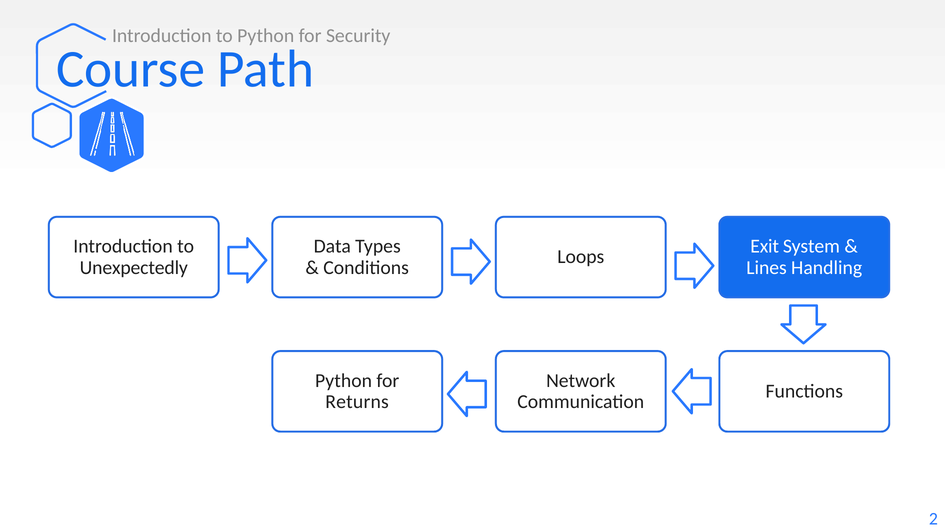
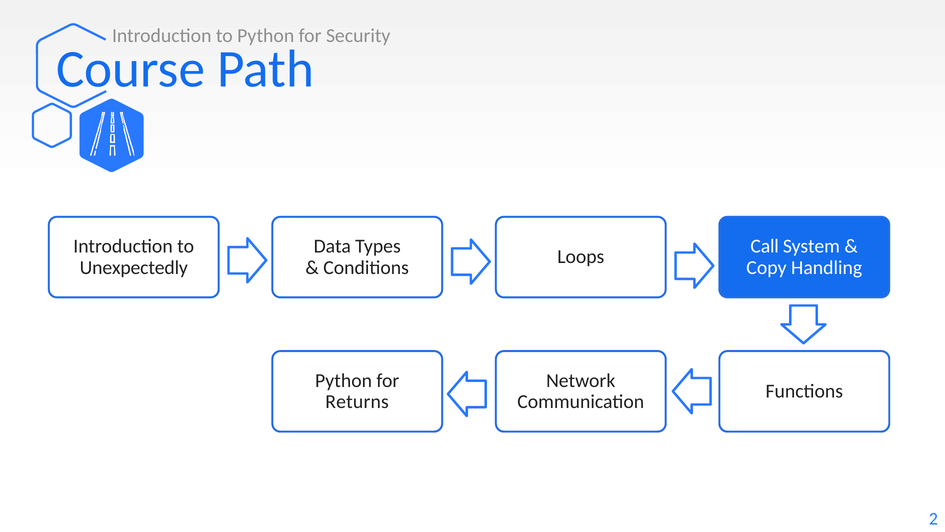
Exit: Exit -> Call
Lines: Lines -> Copy
